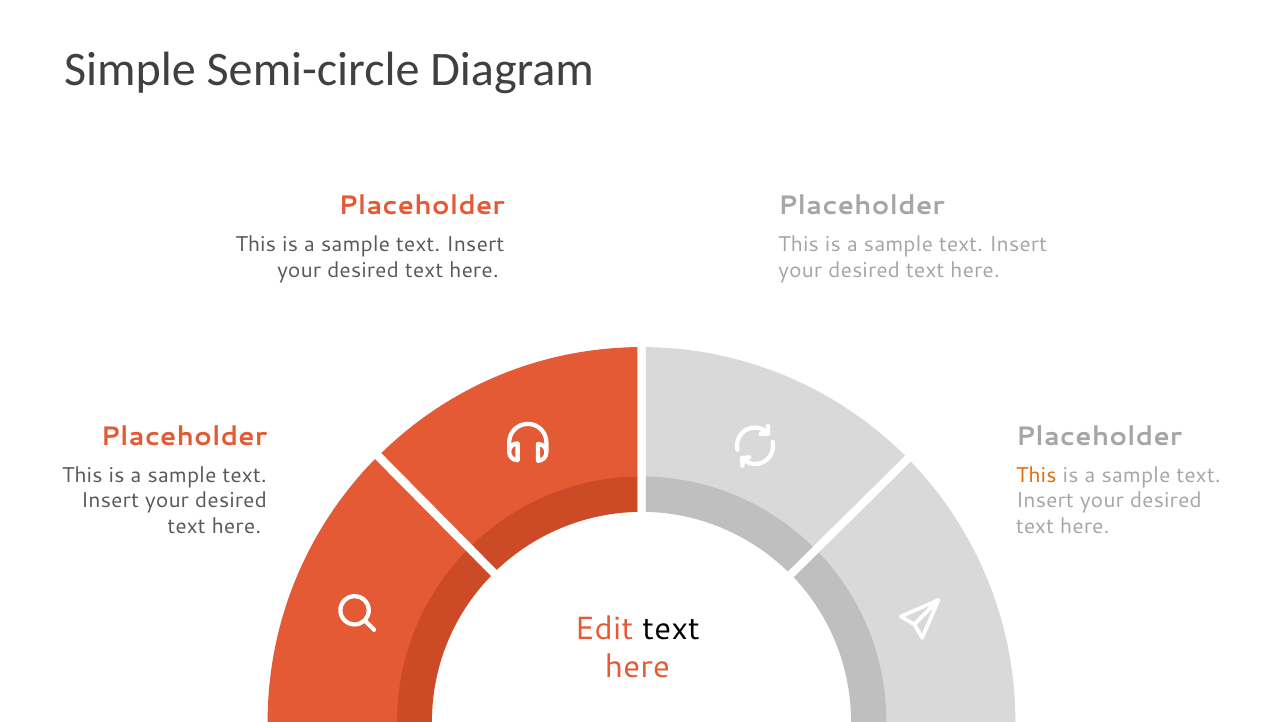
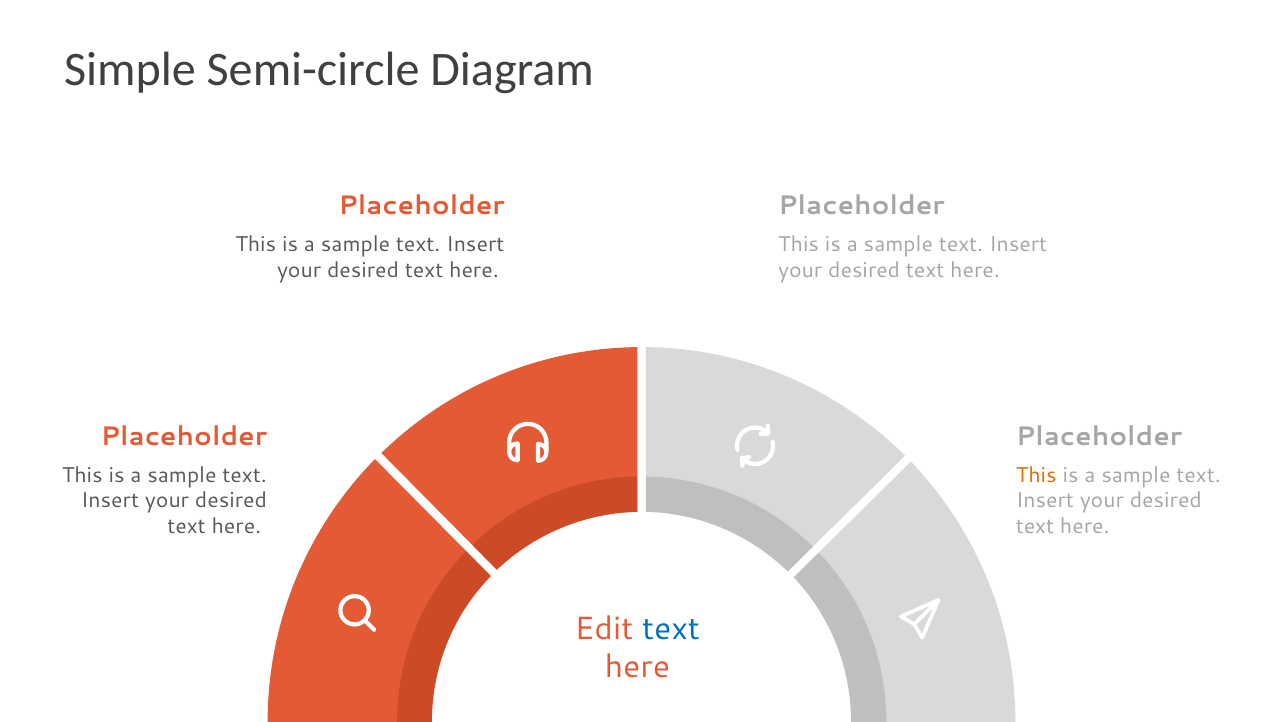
text at (671, 629) colour: black -> blue
